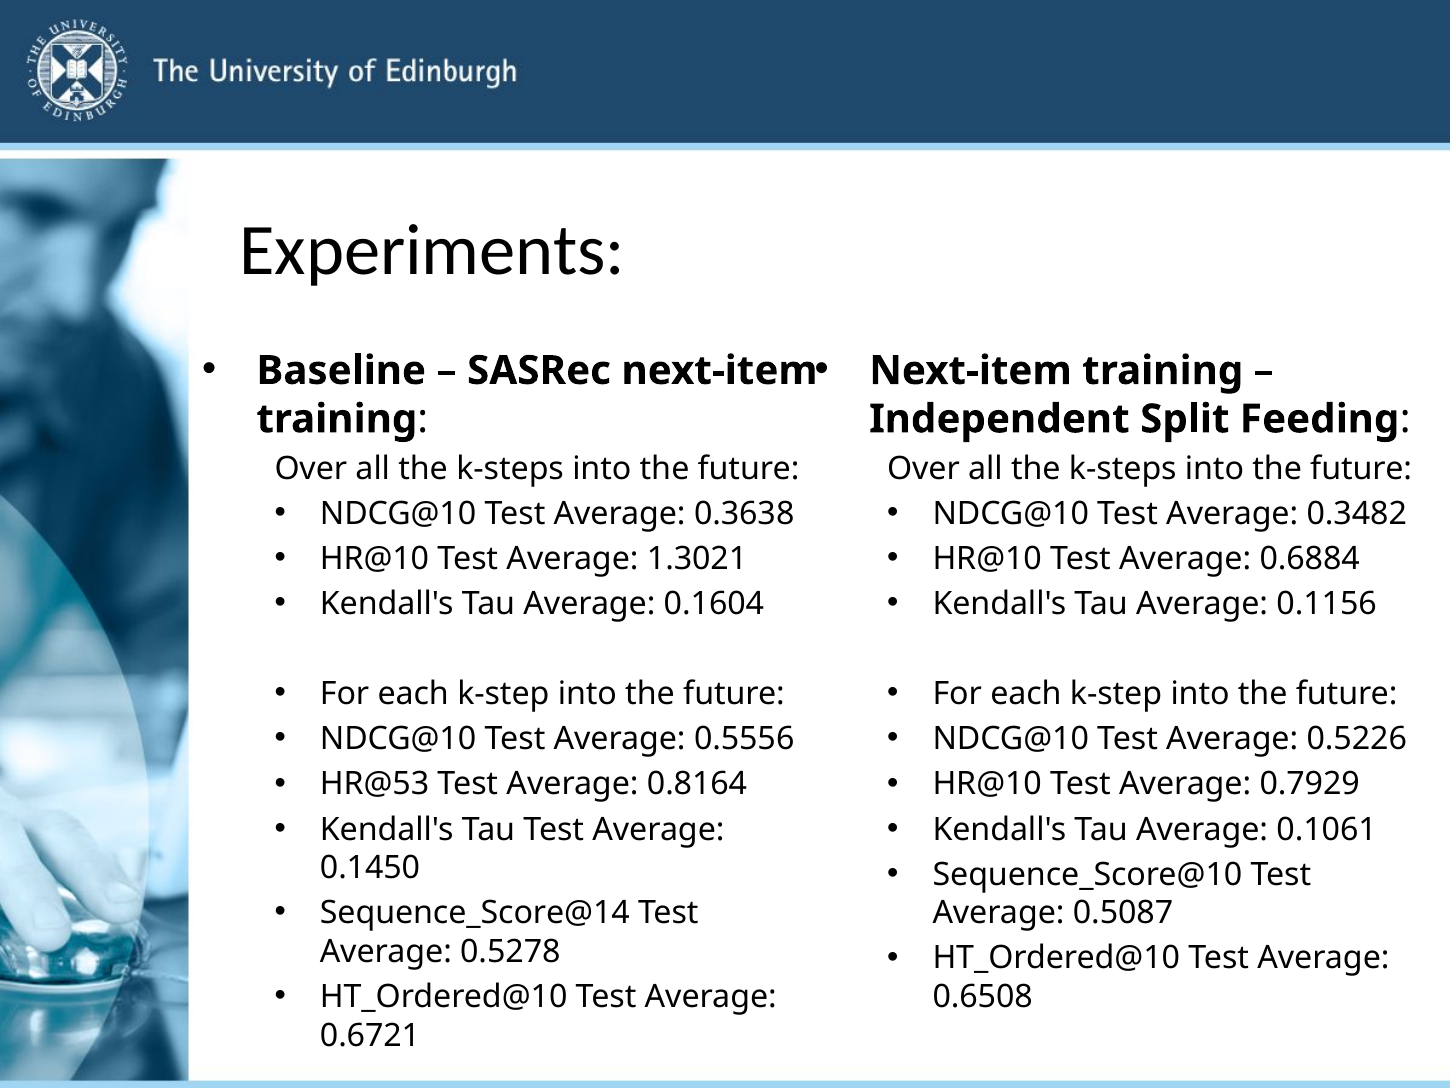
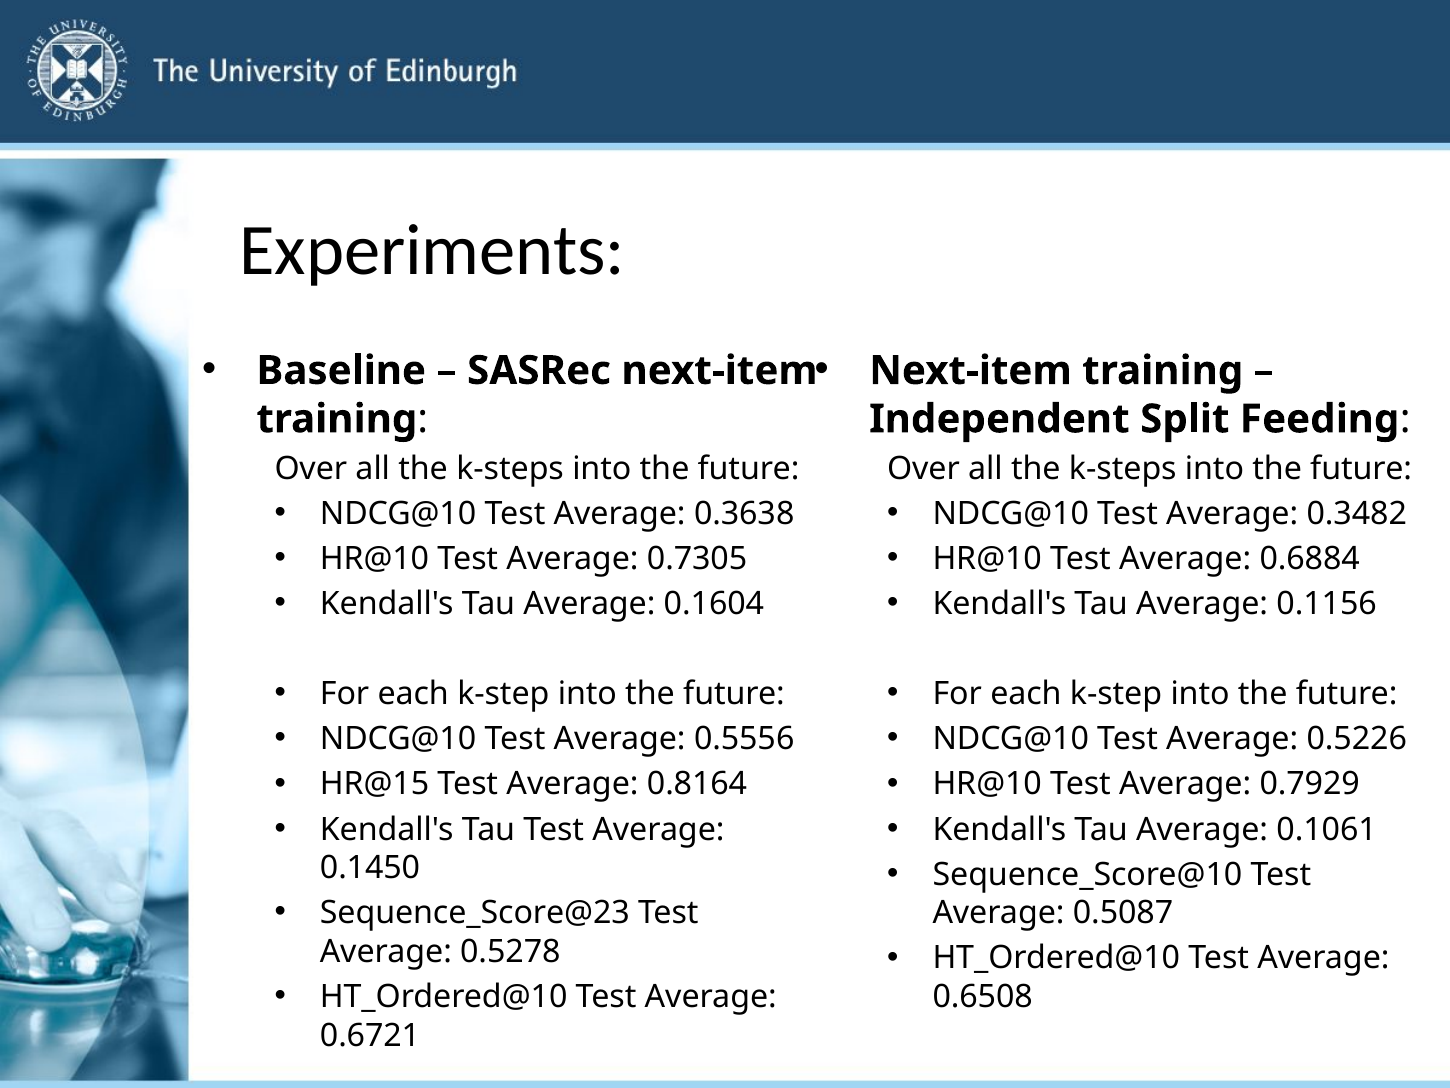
1.3021: 1.3021 -> 0.7305
HR@53: HR@53 -> HR@15
Sequence_Score@14: Sequence_Score@14 -> Sequence_Score@23
